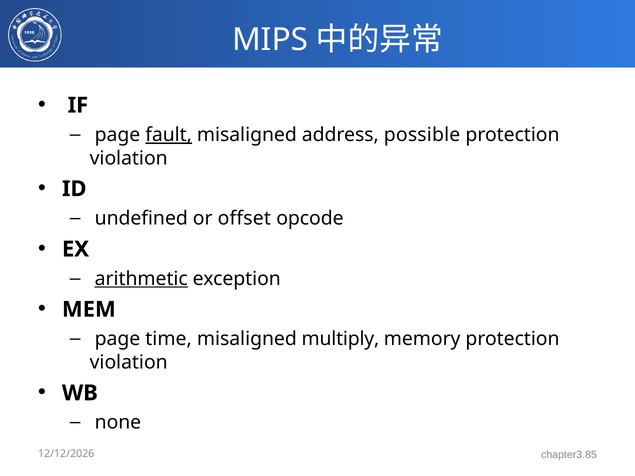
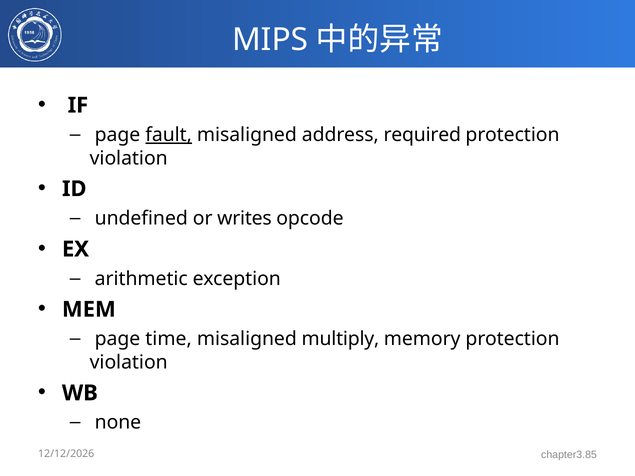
possible: possible -> required
offset: offset -> writes
arithmetic underline: present -> none
